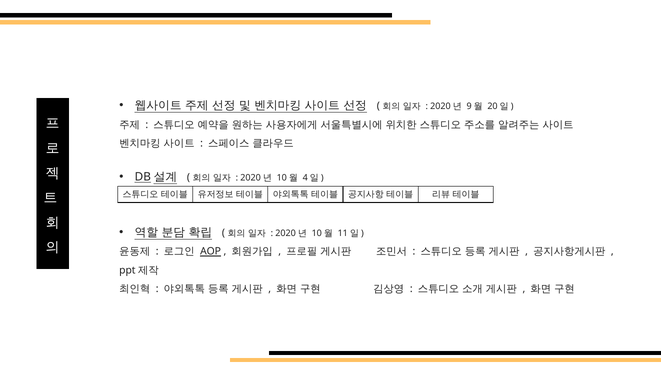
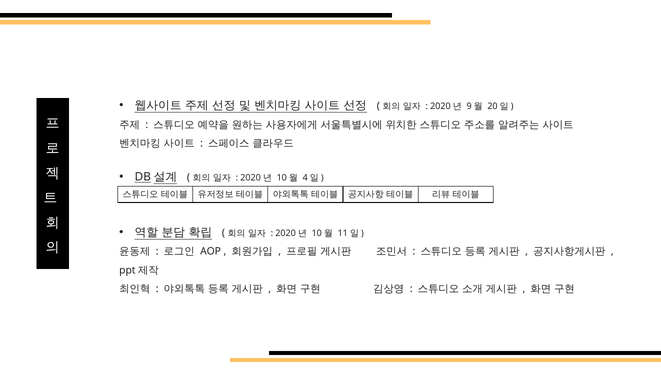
AOP underline: present -> none
